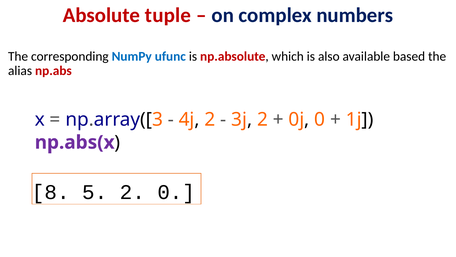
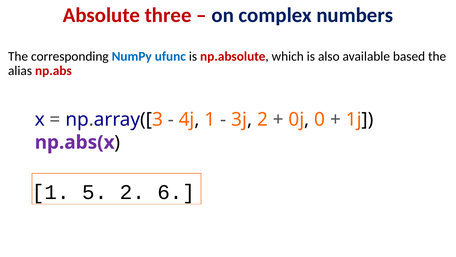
tuple: tuple -> three
4j 2: 2 -> 1
8 at (51, 192): 8 -> 1
2 0: 0 -> 6
